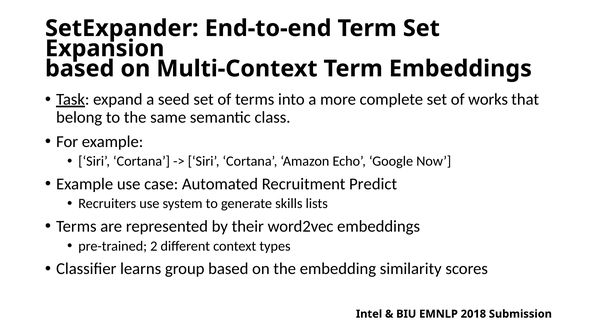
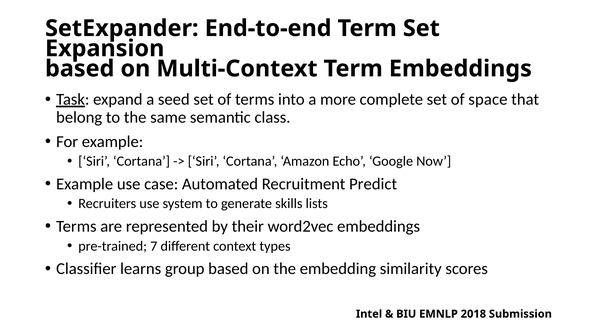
works: works -> space
2: 2 -> 7
